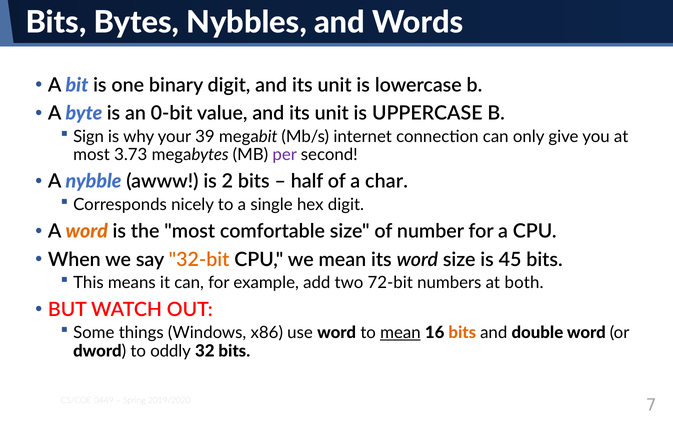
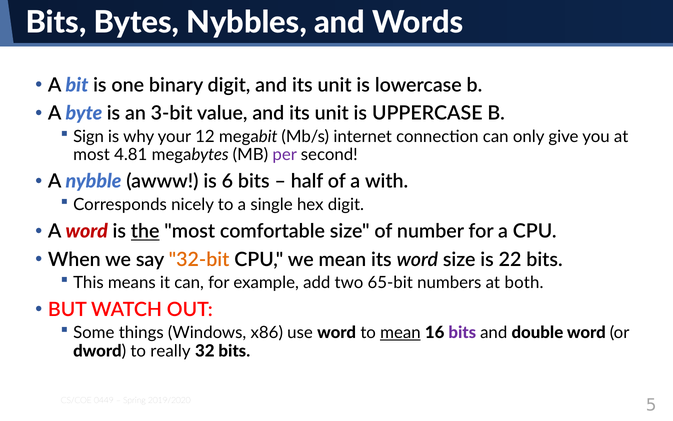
0-bit: 0-bit -> 3-bit
39: 39 -> 12
3.73: 3.73 -> 4.81
2: 2 -> 6
char: char -> with
word at (87, 231) colour: orange -> red
the underline: none -> present
45: 45 -> 22
72-bit: 72-bit -> 65-bit
bits at (462, 333) colour: orange -> purple
oddly: oddly -> really
7: 7 -> 5
